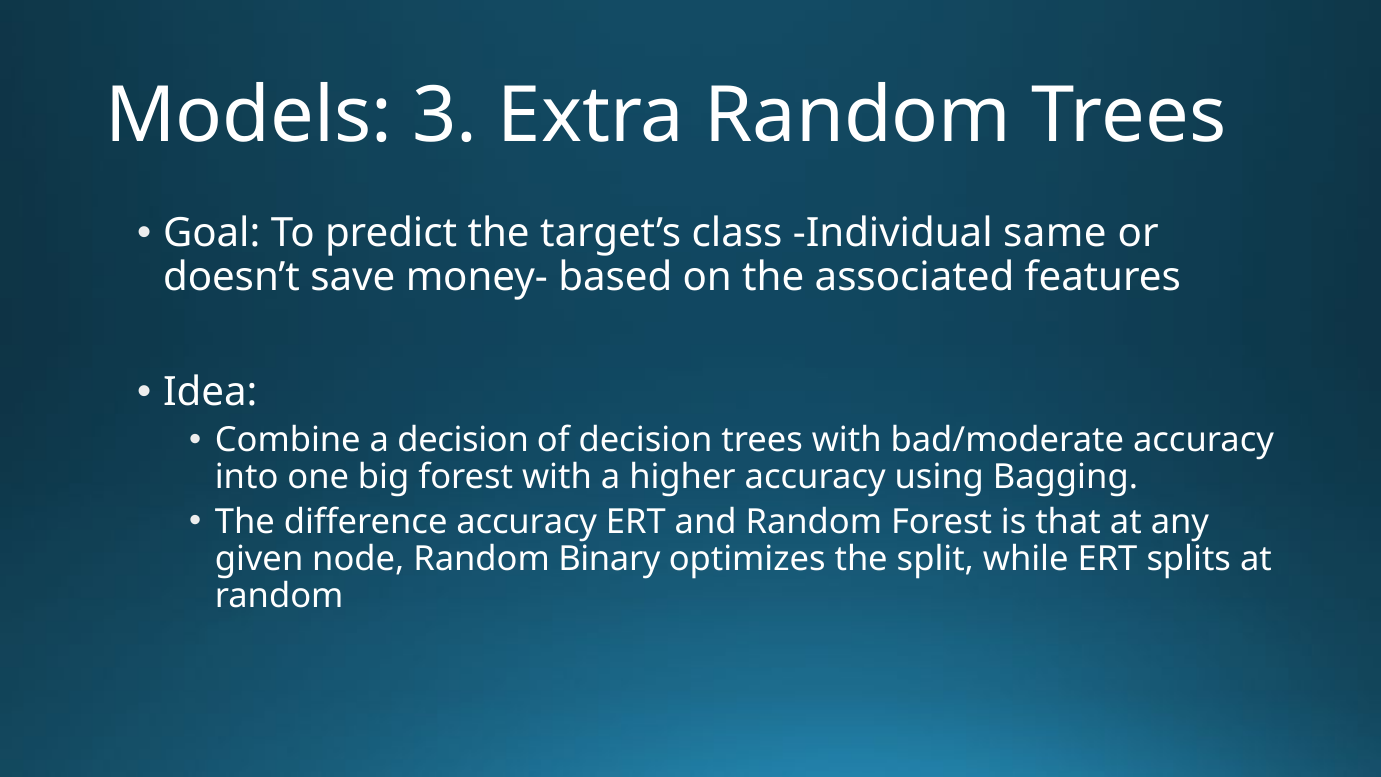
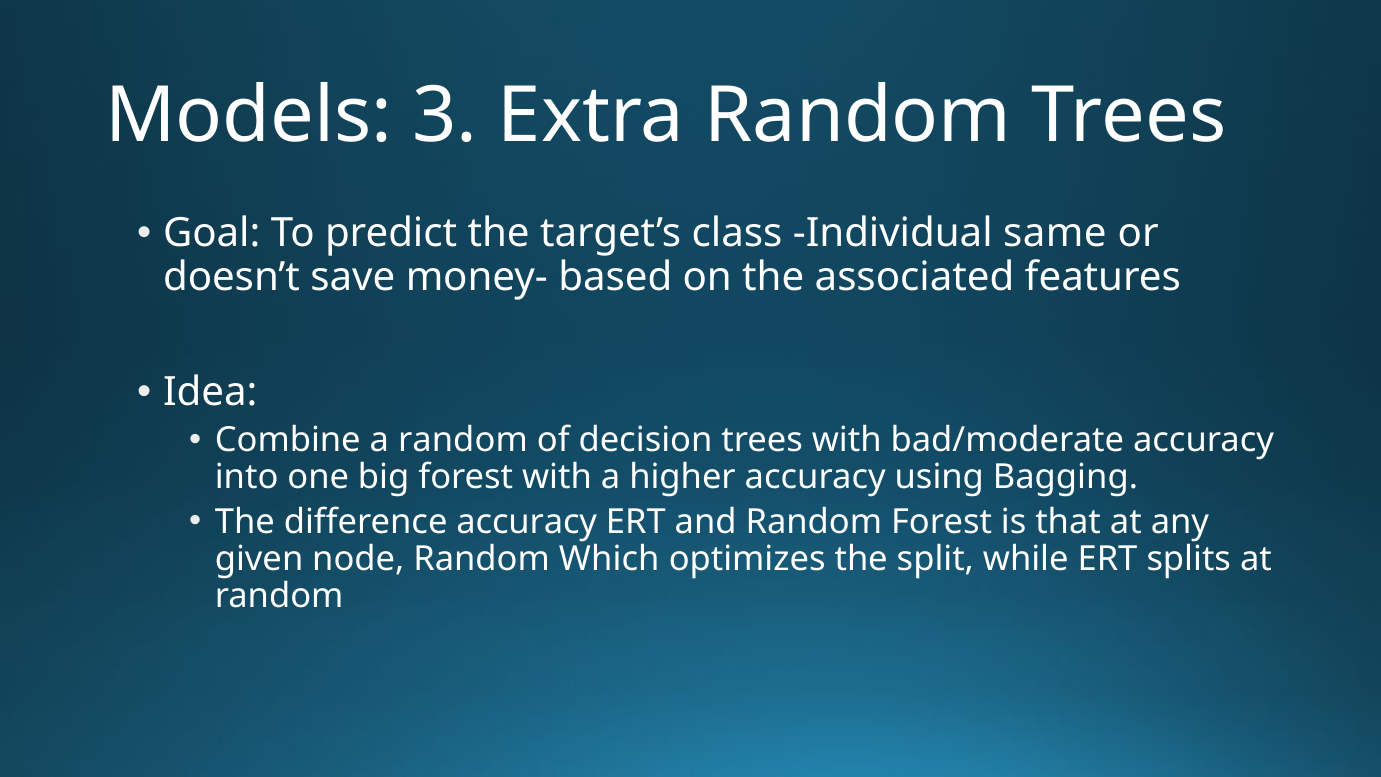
a decision: decision -> random
Binary: Binary -> Which
